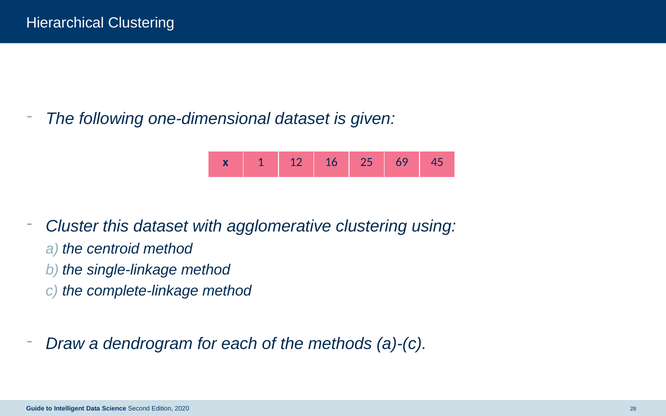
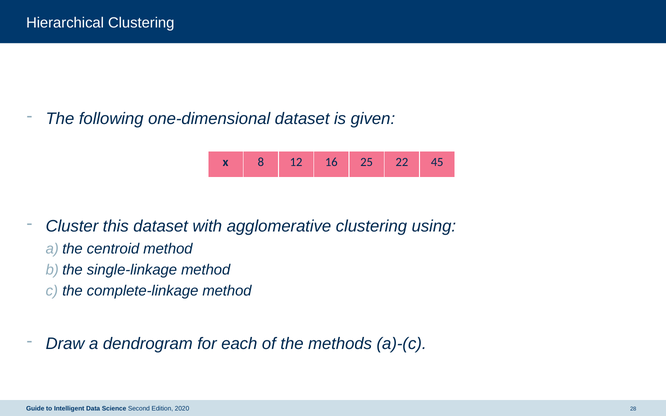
1: 1 -> 8
69: 69 -> 22
